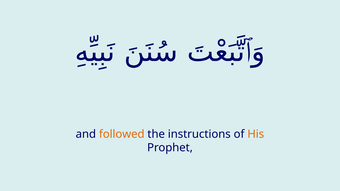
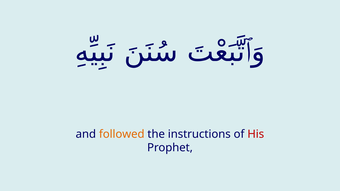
His colour: orange -> red
